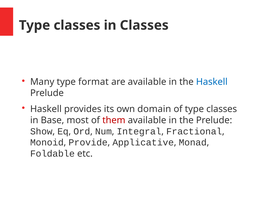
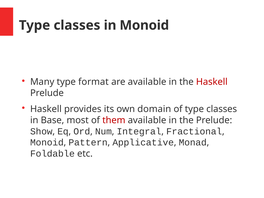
in Classes: Classes -> Monoid
Haskell at (212, 82) colour: blue -> red
Provide: Provide -> Pattern
